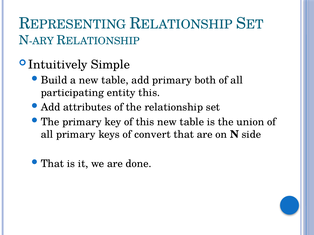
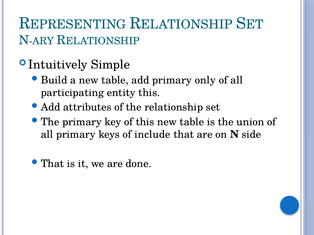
both: both -> only
convert: convert -> include
